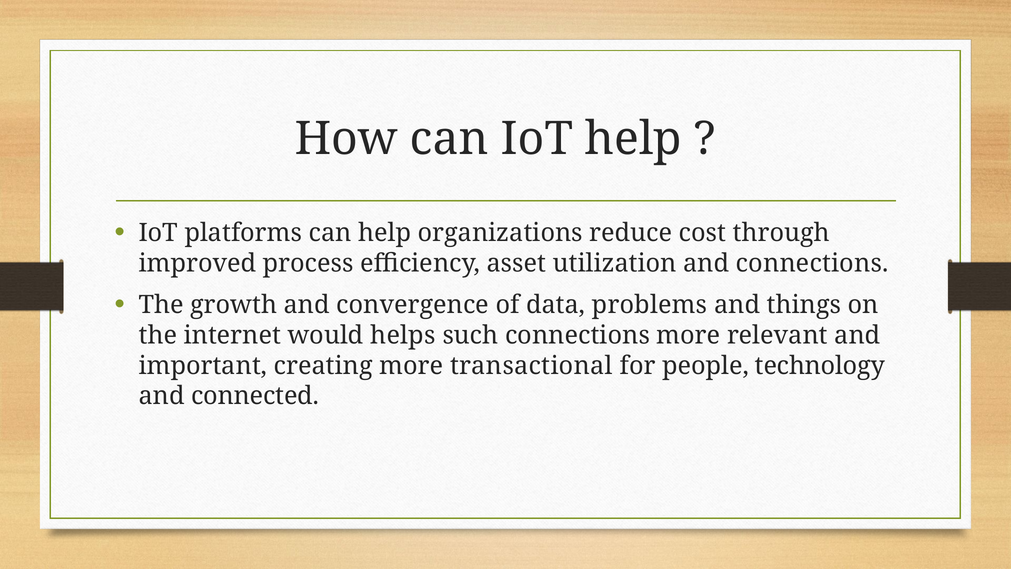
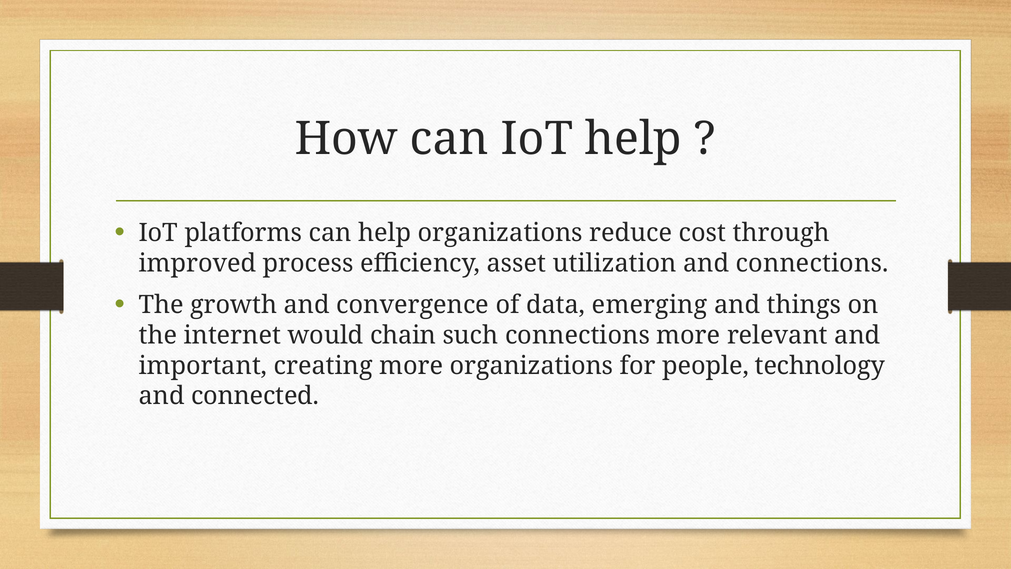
problems: problems -> emerging
helps: helps -> chain
more transactional: transactional -> organizations
